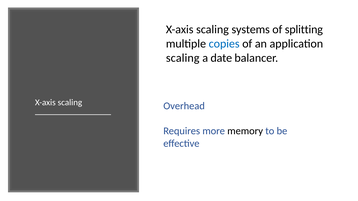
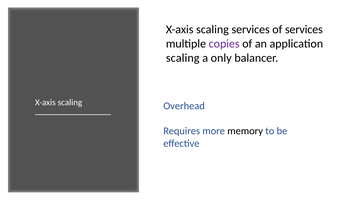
scaling systems: systems -> services
of splitting: splitting -> services
copies colour: blue -> purple
date: date -> only
